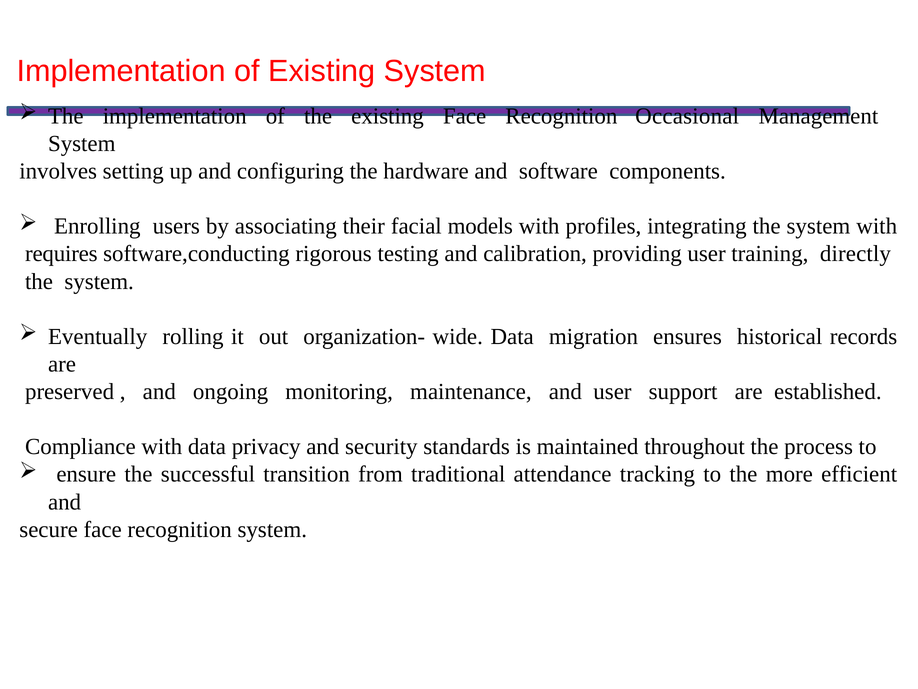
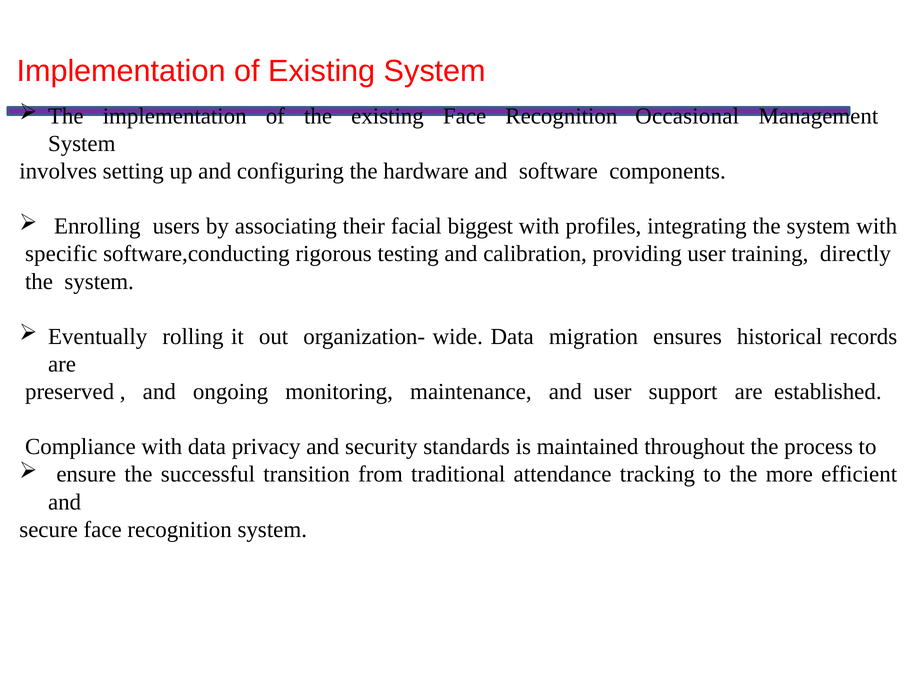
models: models -> biggest
requires: requires -> specific
